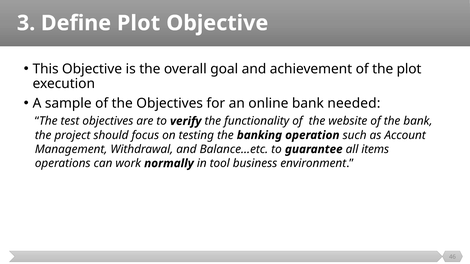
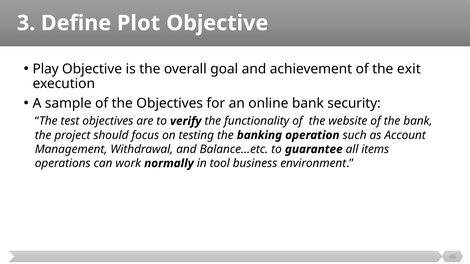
This: This -> Play
the plot: plot -> exit
needed: needed -> security
